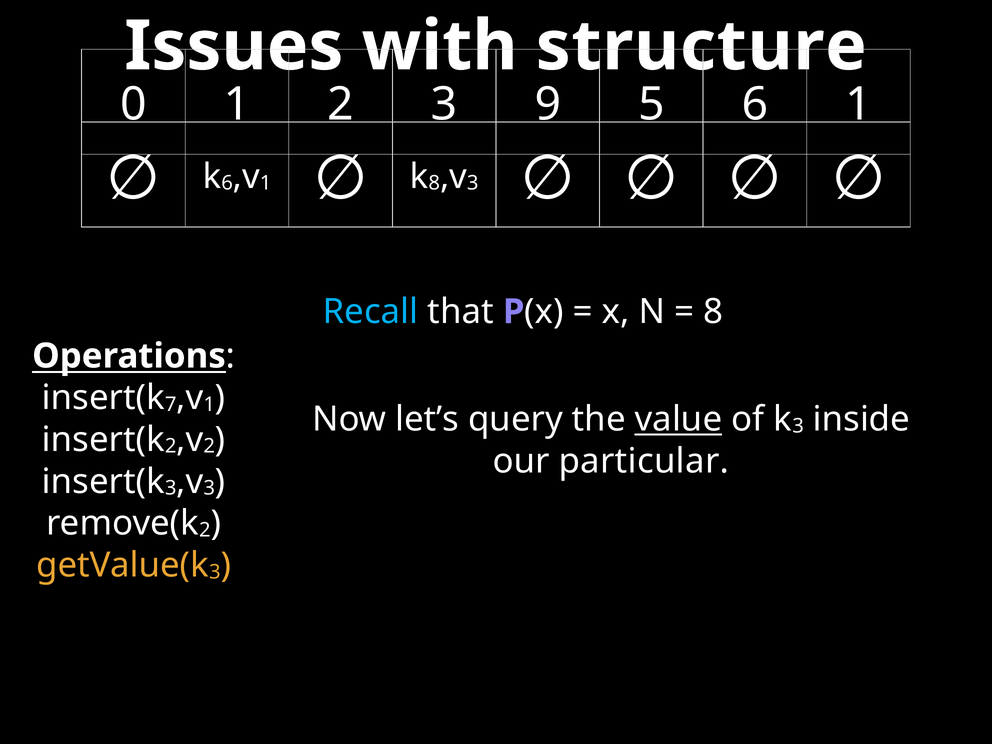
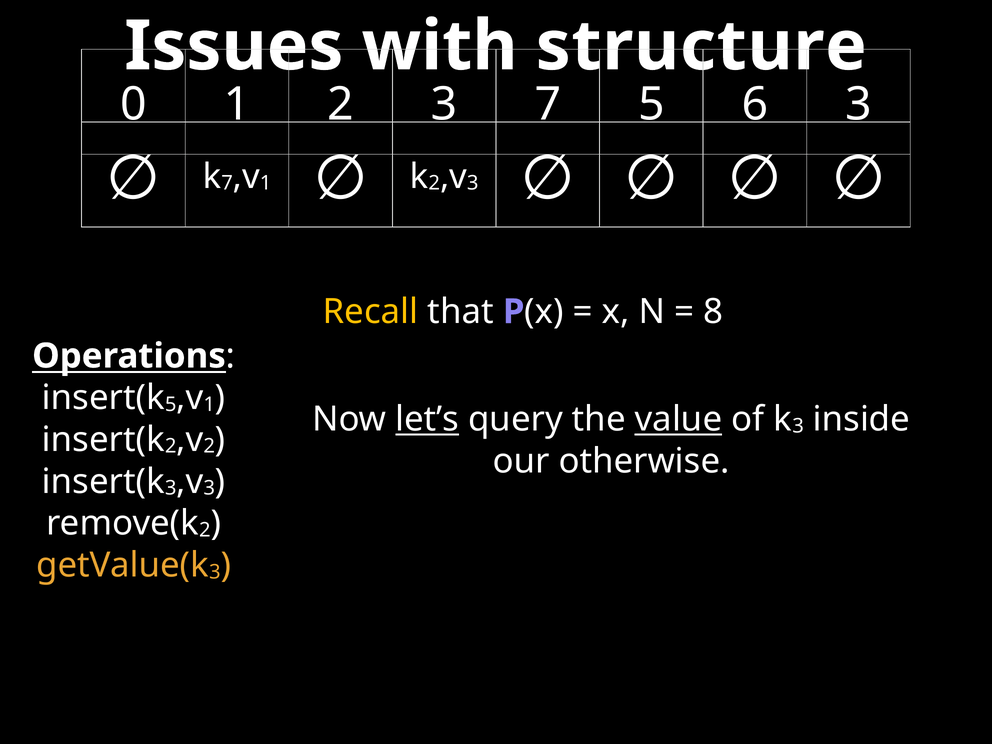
3 9: 9 -> 7
6 1: 1 -> 3
6 at (227, 183): 6 -> 7
8 at (434, 183): 8 -> 2
Recall colour: light blue -> yellow
7 at (171, 404): 7 -> 5
let’s underline: none -> present
particular: particular -> otherwise
